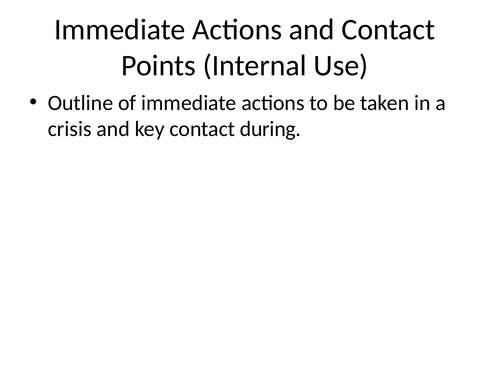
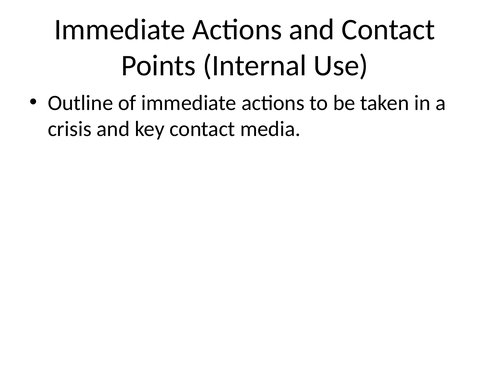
during: during -> media
